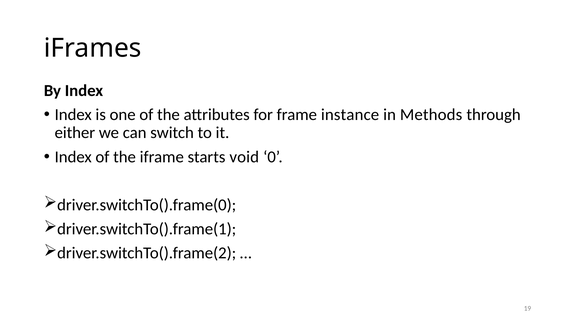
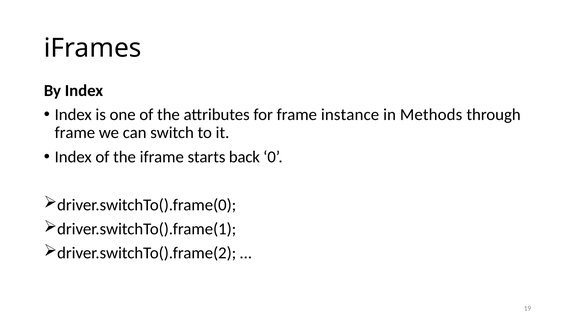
either at (75, 133): either -> frame
void: void -> back
